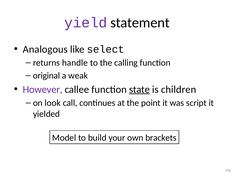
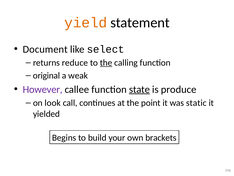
yield colour: purple -> orange
Analogous: Analogous -> Document
handle: handle -> reduce
the at (106, 63) underline: none -> present
children: children -> produce
script: script -> static
Model: Model -> Begins
